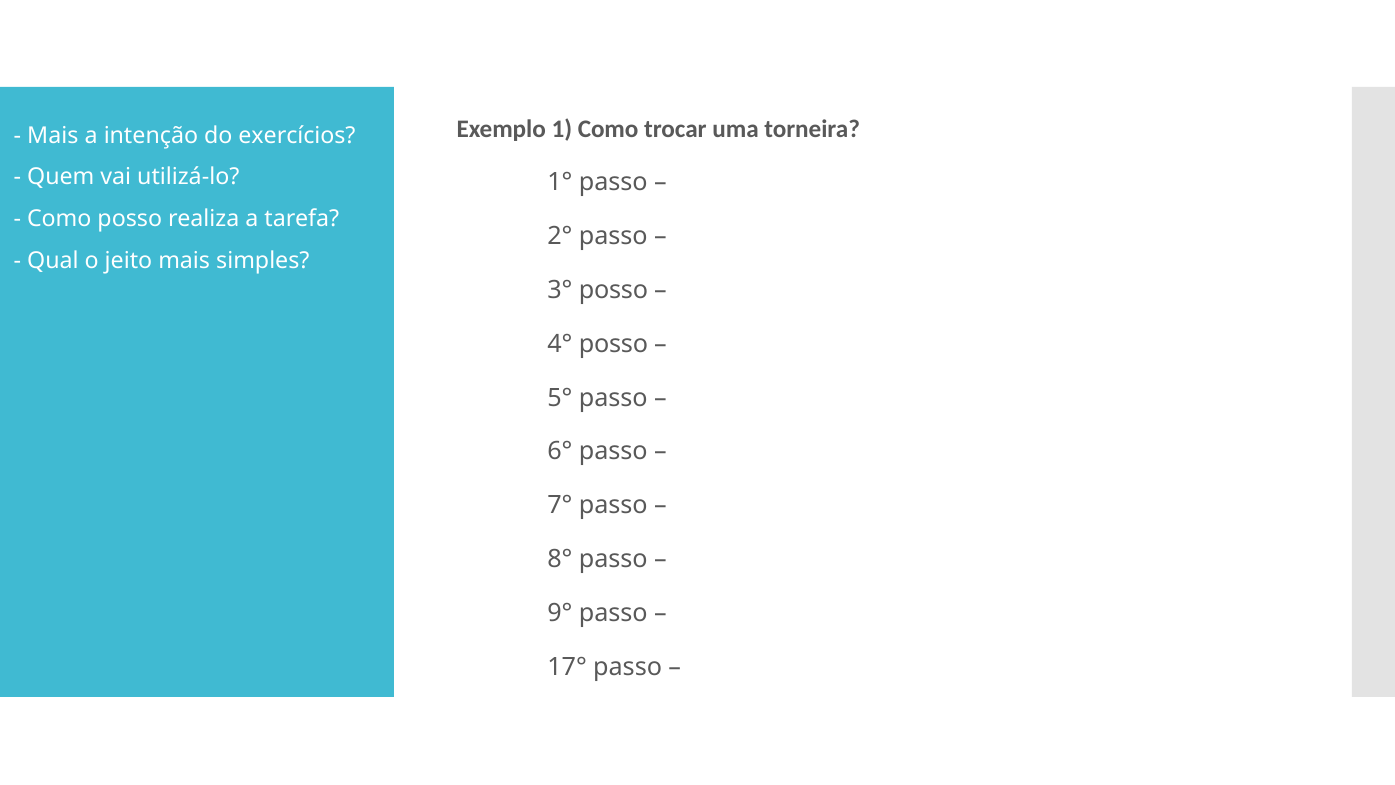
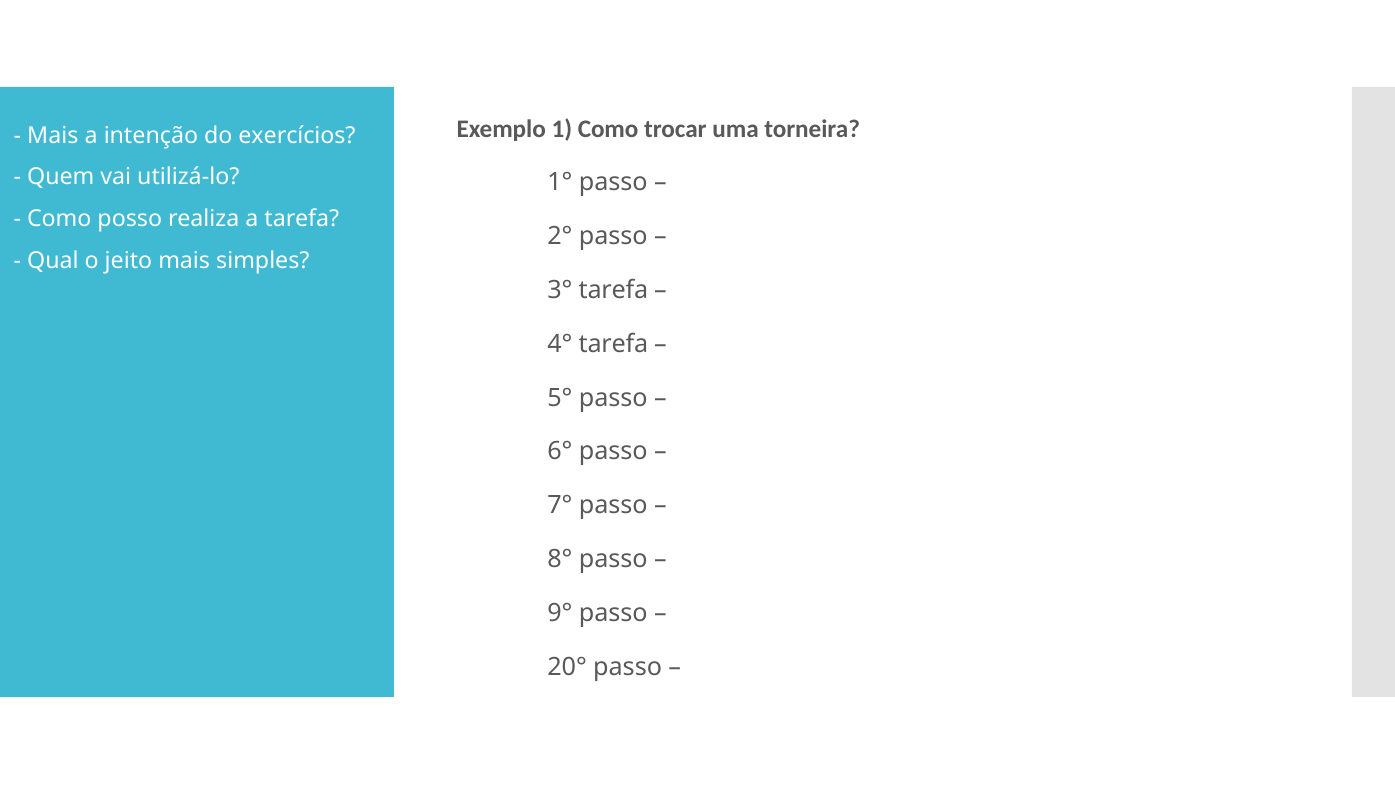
3° posso: posso -> tarefa
4° posso: posso -> tarefa
17°: 17° -> 20°
